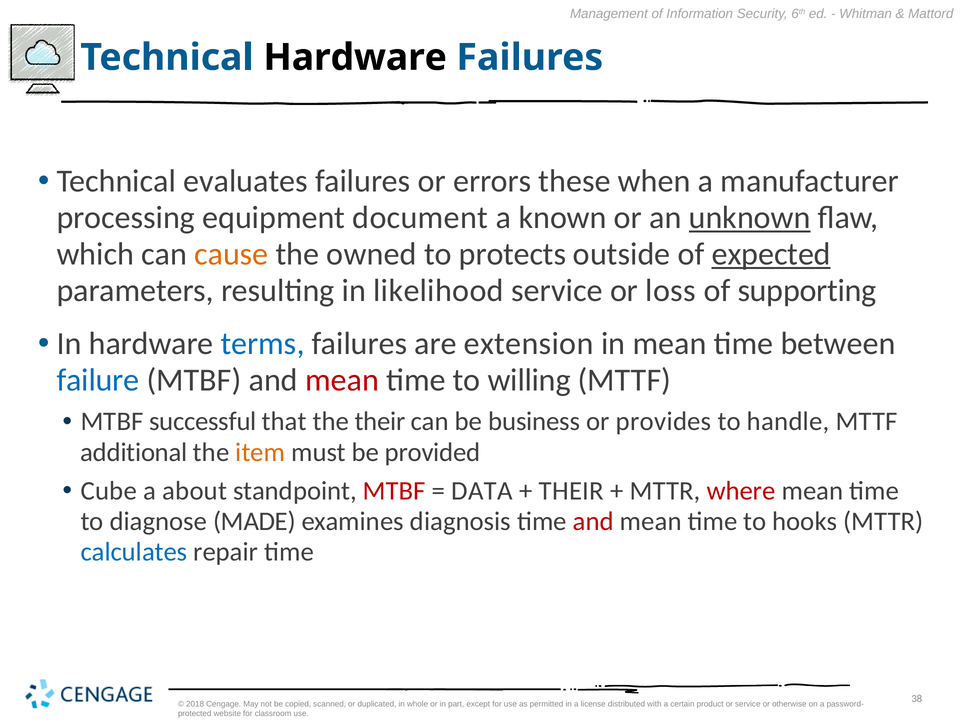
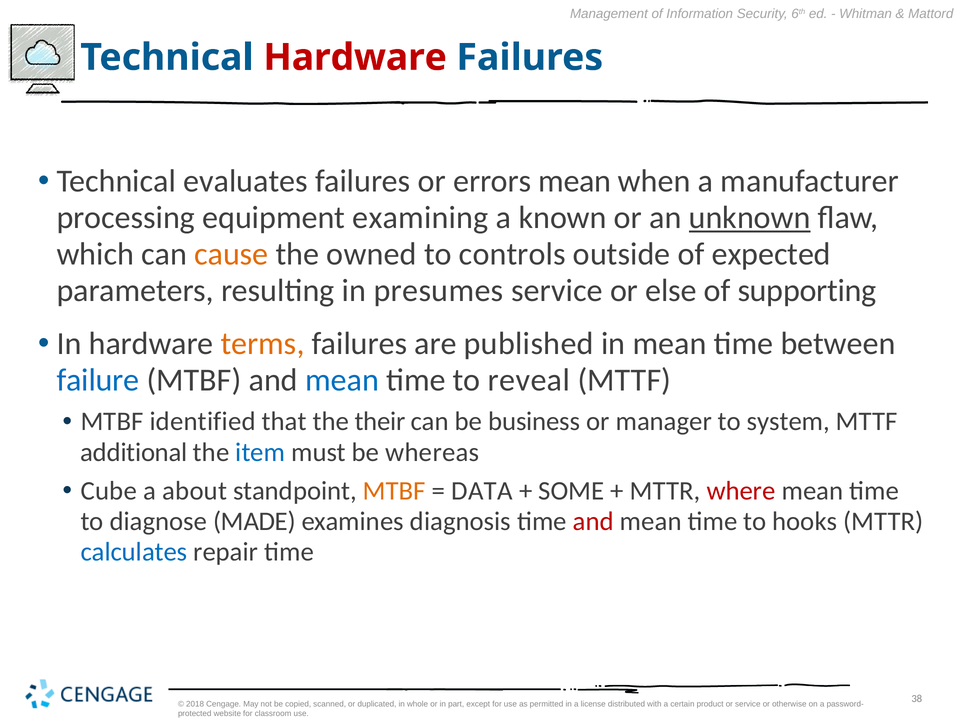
Hardware at (355, 57) colour: black -> red
errors these: these -> mean
document: document -> examining
protects: protects -> controls
expected underline: present -> none
likelihood: likelihood -> presumes
loss: loss -> else
terms colour: blue -> orange
extension: extension -> published
mean at (342, 380) colour: red -> blue
willing: willing -> reveal
successful: successful -> identified
provides: provides -> manager
handle: handle -> system
item colour: orange -> blue
provided: provided -> whereas
MTBF at (394, 491) colour: red -> orange
THEIR at (571, 491): THEIR -> SOME
